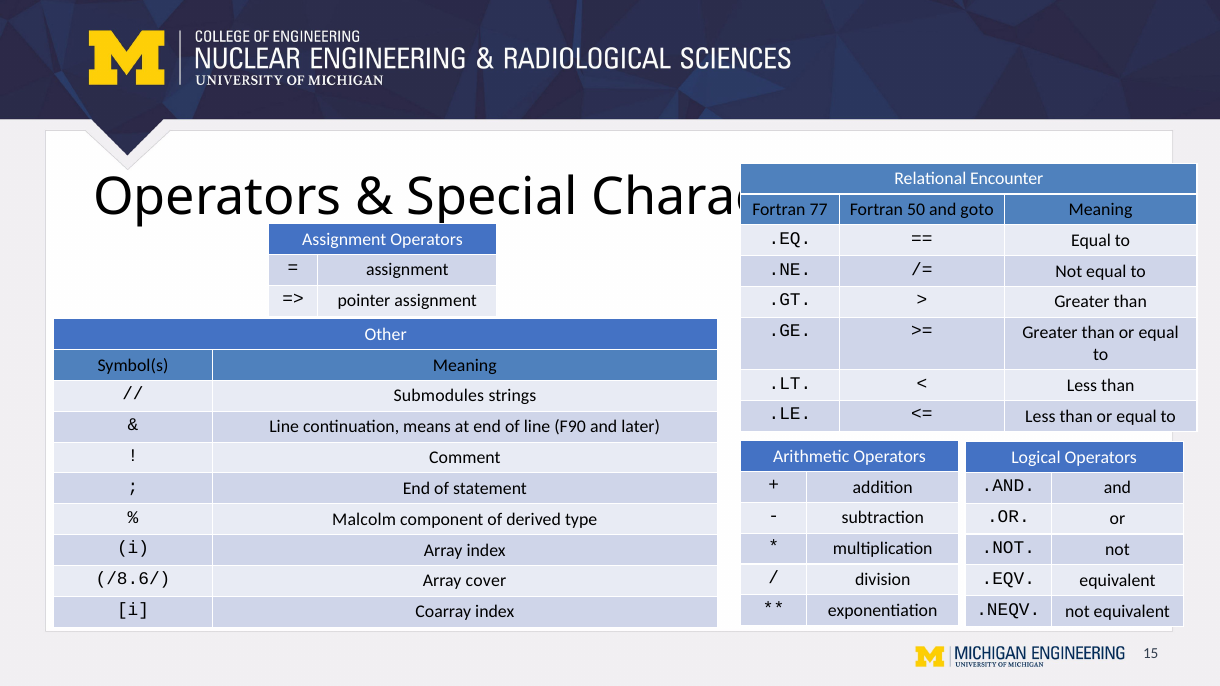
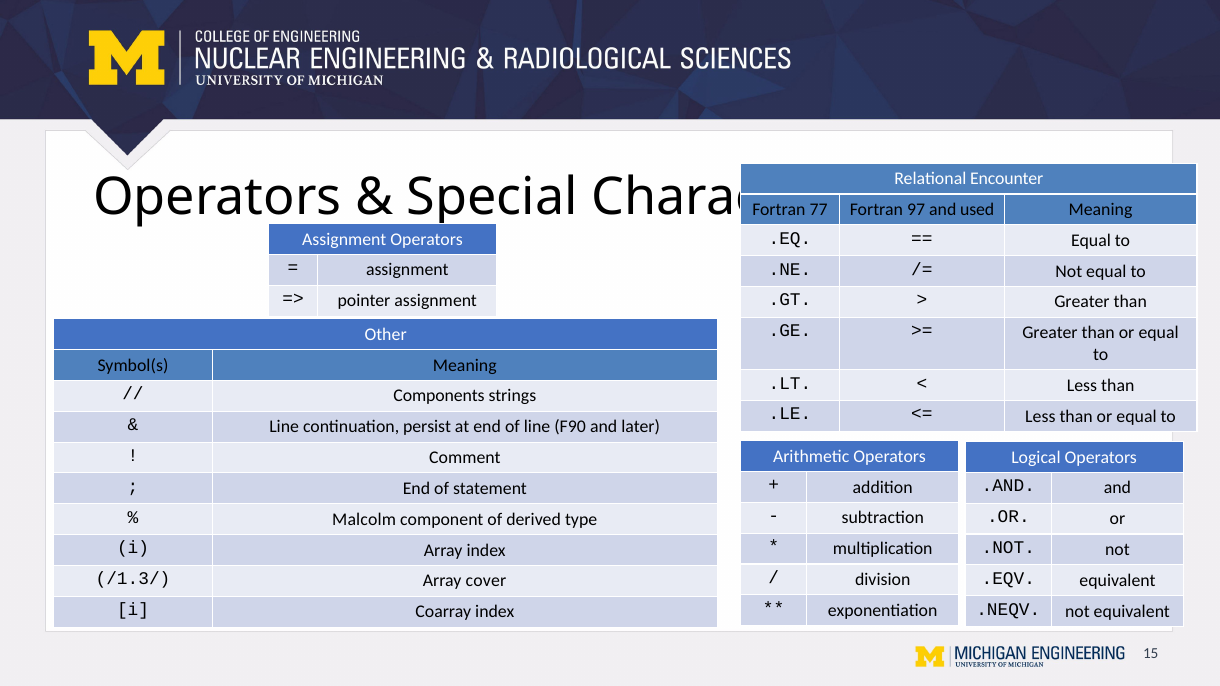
50: 50 -> 97
goto: goto -> used
Submodules: Submodules -> Components
means: means -> persist
/8.6/: /8.6/ -> /1.3/
